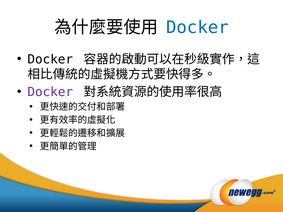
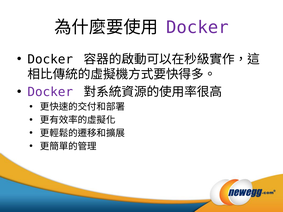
Docker at (197, 27) colour: blue -> purple
